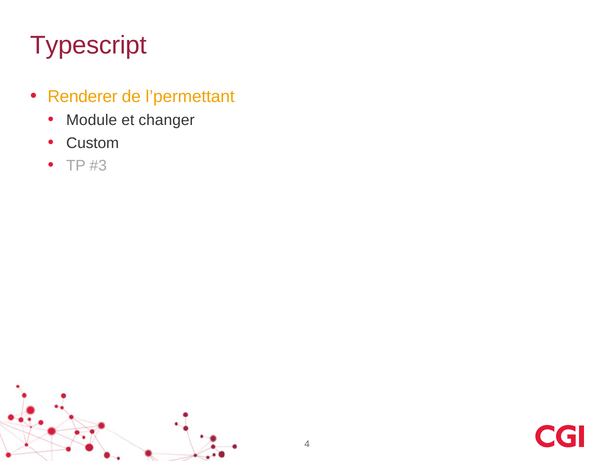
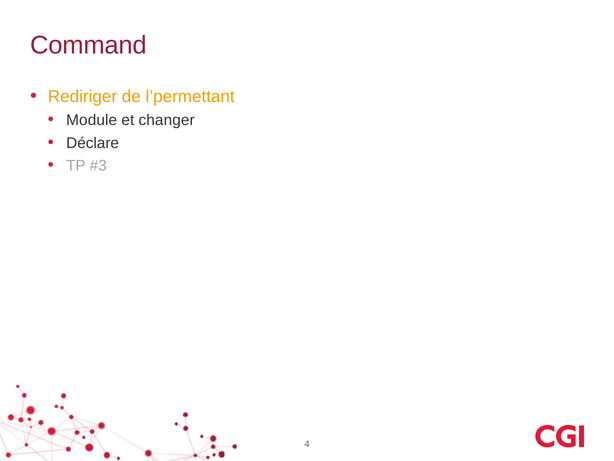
Typescript: Typescript -> Command
Renderer: Renderer -> Rediriger
Custom: Custom -> Déclare
